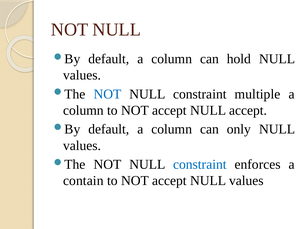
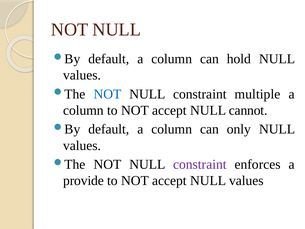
NULL accept: accept -> cannot
constraint at (200, 164) colour: blue -> purple
contain: contain -> provide
